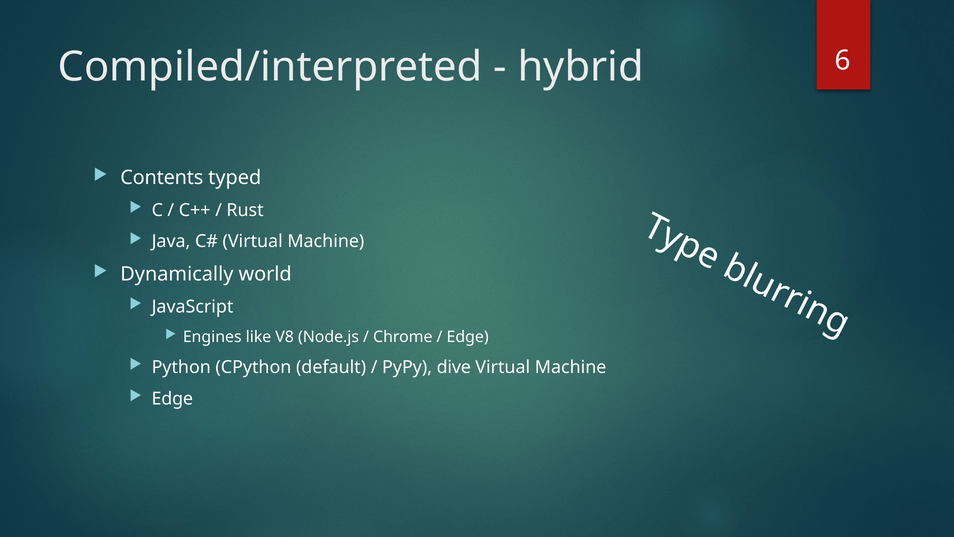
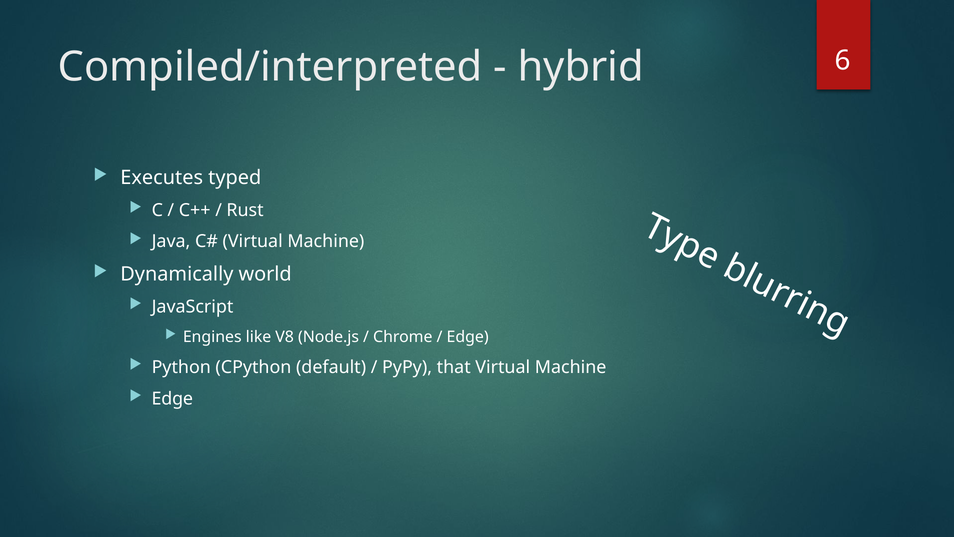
Contents: Contents -> Executes
dive: dive -> that
